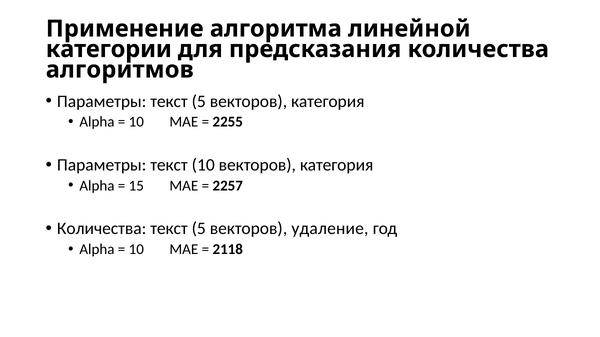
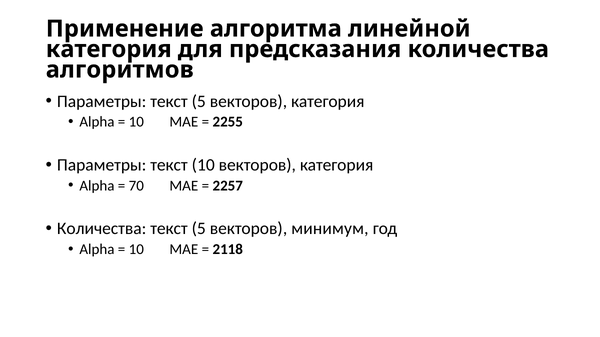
категории at (109, 49): категории -> категория
15: 15 -> 70
удаление: удаление -> минимум
